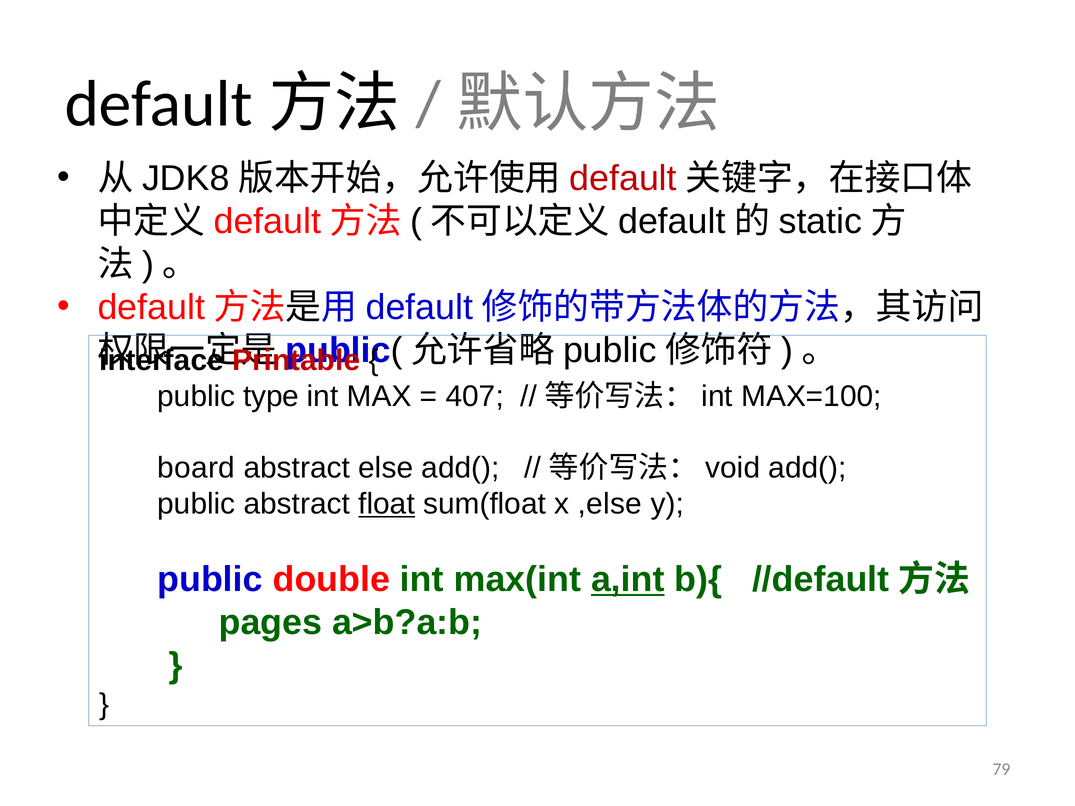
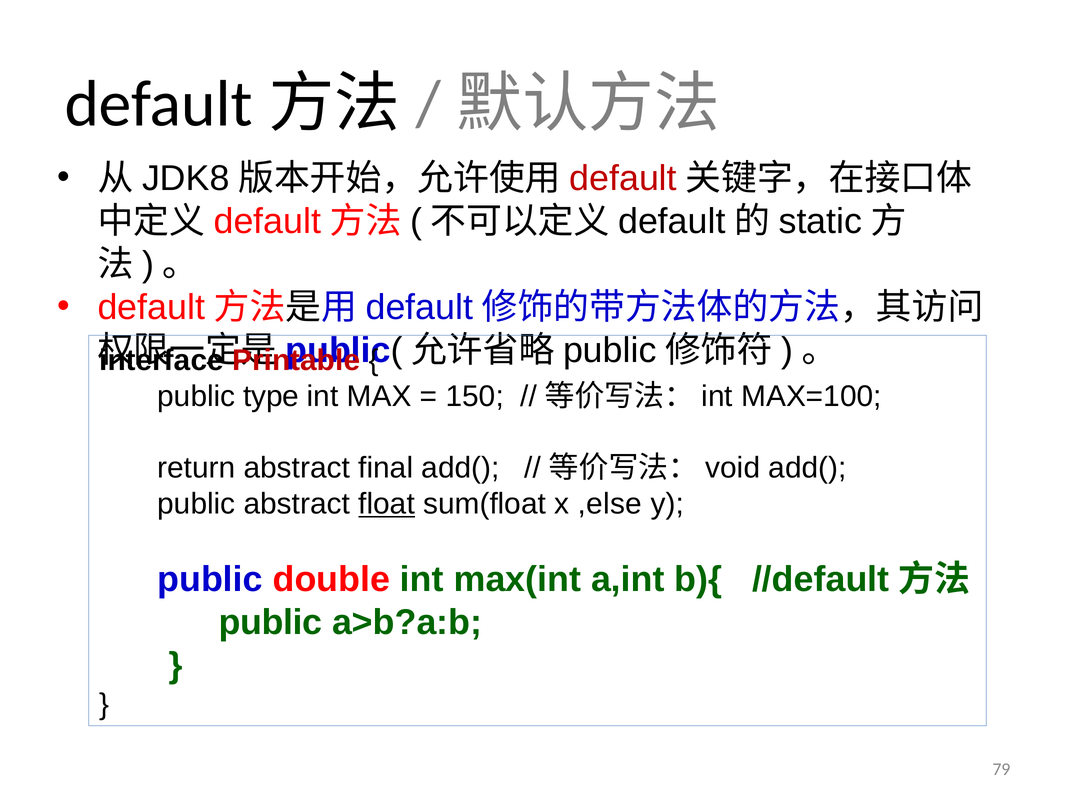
407: 407 -> 150
board: board -> return
else: else -> final
a,int underline: present -> none
pages at (270, 623): pages -> public
